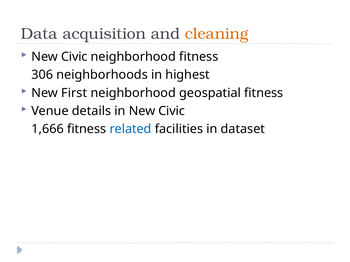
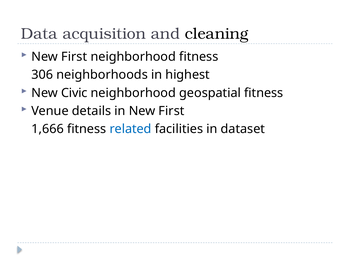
cleaning colour: orange -> black
Civic at (74, 57): Civic -> First
First: First -> Civic
in New Civic: Civic -> First
